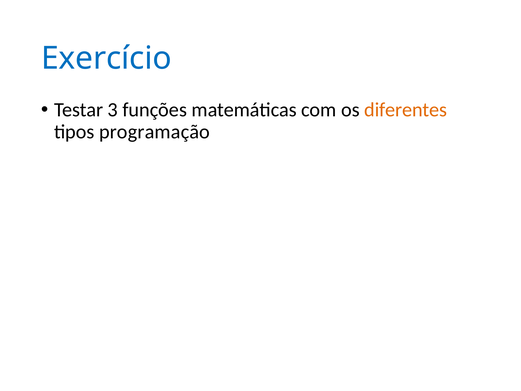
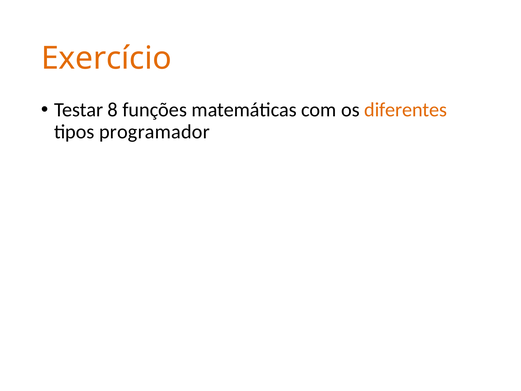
Exercício colour: blue -> orange
3: 3 -> 8
programação: programação -> programador
